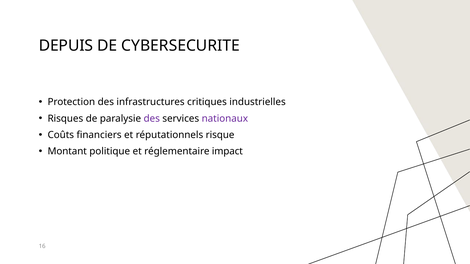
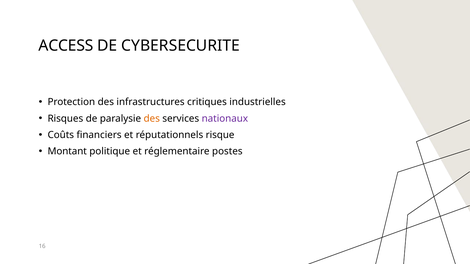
DEPUIS: DEPUIS -> ACCESS
des at (152, 119) colour: purple -> orange
impact: impact -> postes
